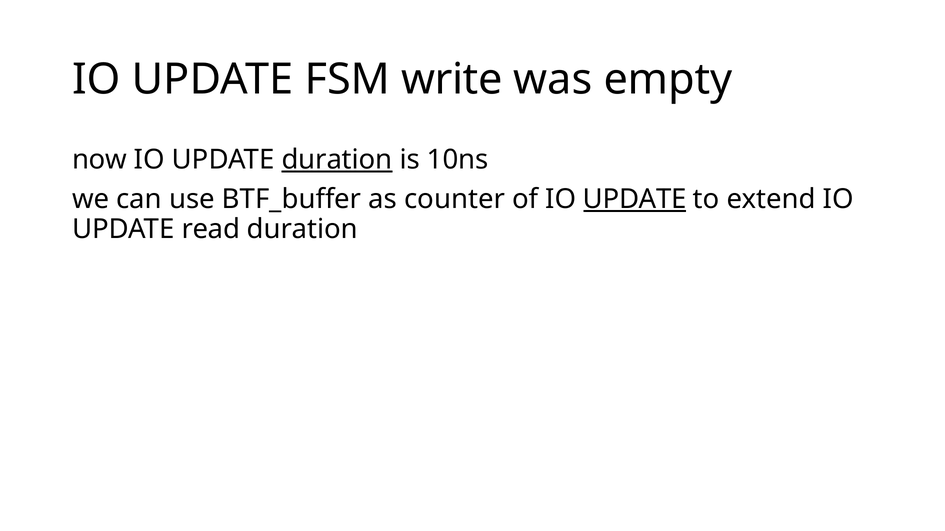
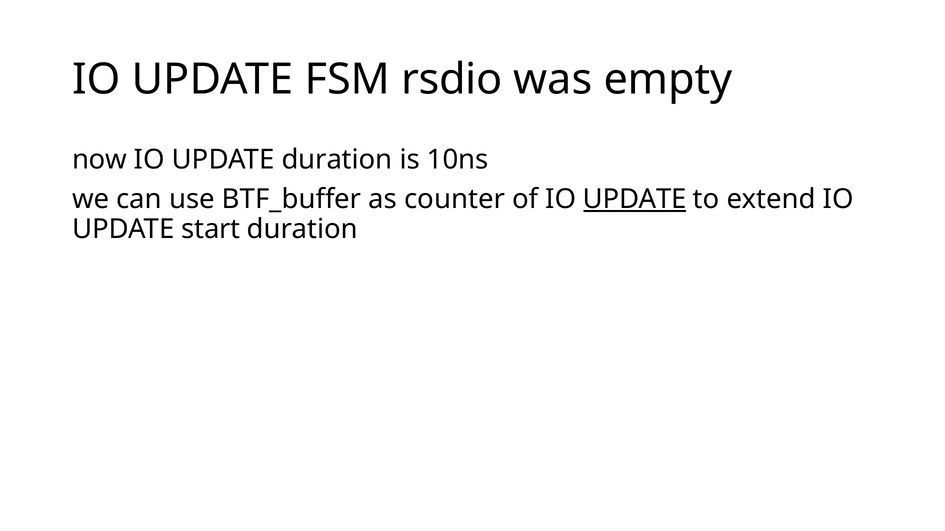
write: write -> rsdio
duration at (337, 160) underline: present -> none
read: read -> start
